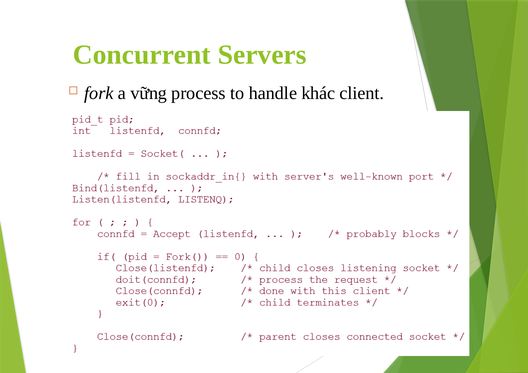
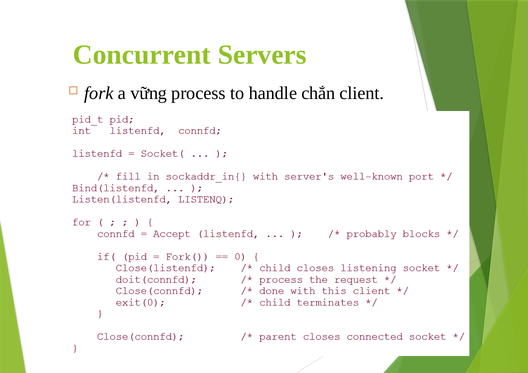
khác: khác -> chắn
